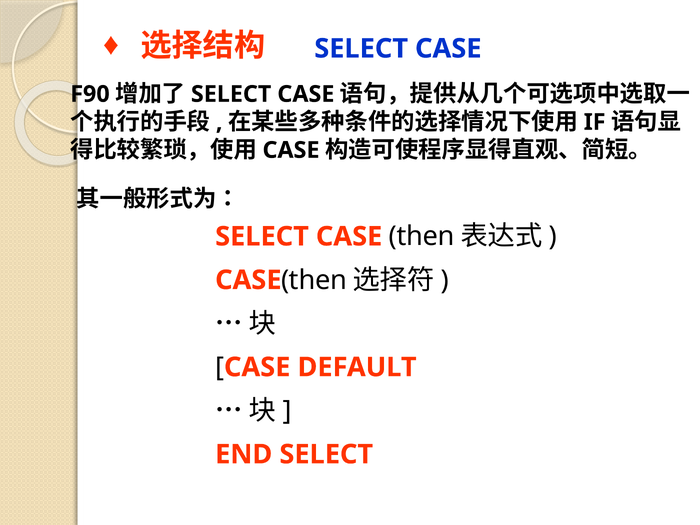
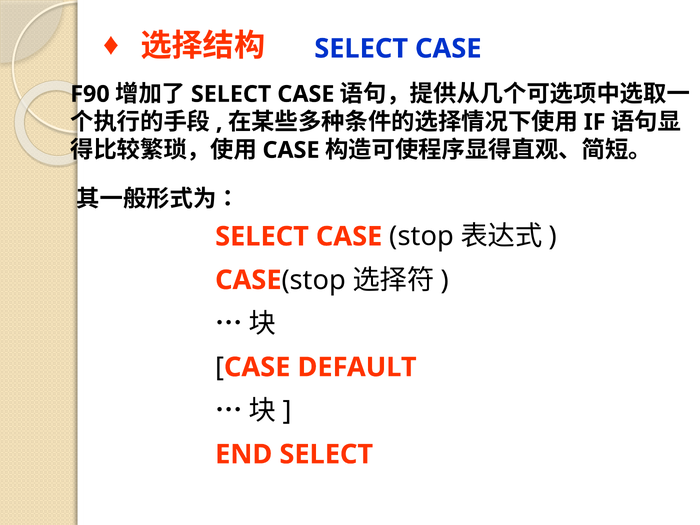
SELECT CASE then: then -> stop
then at (314, 280): then -> stop
